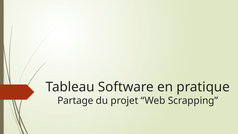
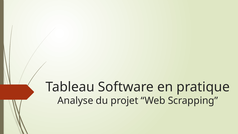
Partage: Partage -> Analyse
